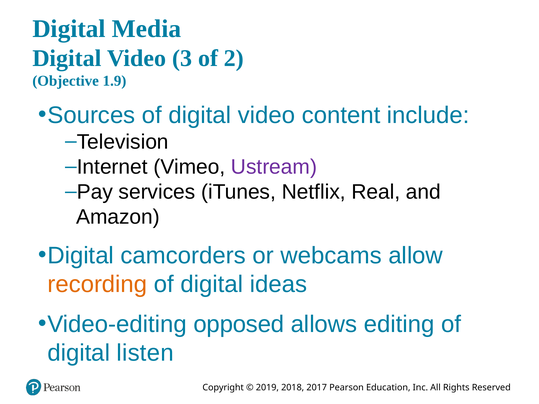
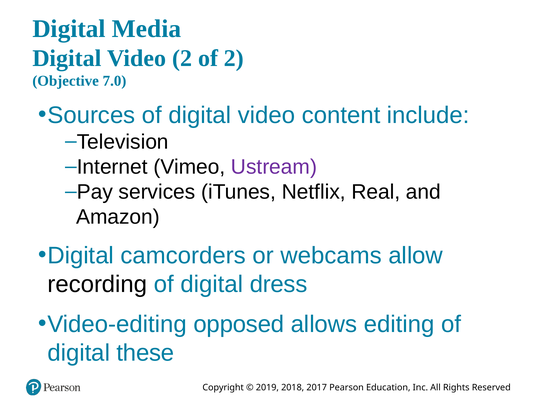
Video 3: 3 -> 2
1.9: 1.9 -> 7.0
recording colour: orange -> black
ideas: ideas -> dress
listen: listen -> these
